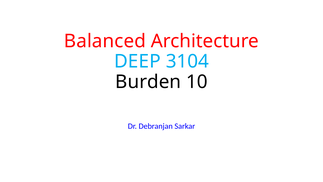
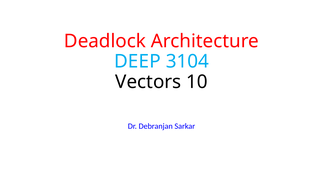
Balanced: Balanced -> Deadlock
Burden: Burden -> Vectors
